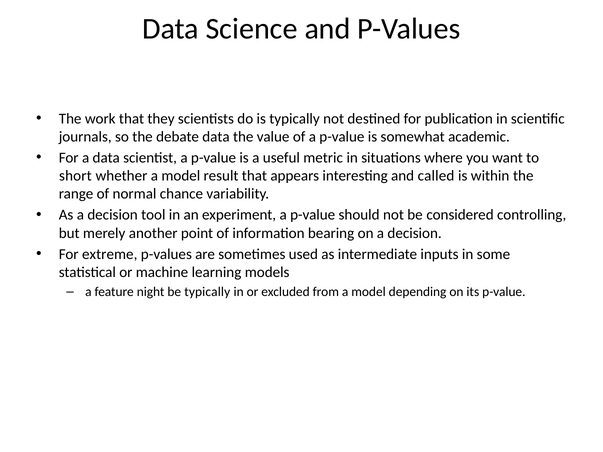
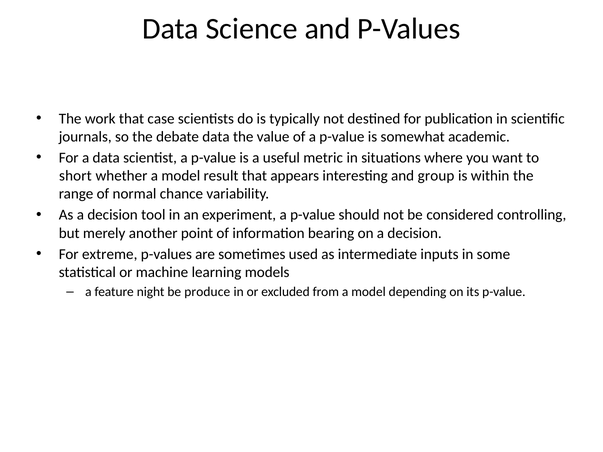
they: they -> case
called: called -> group
be typically: typically -> produce
